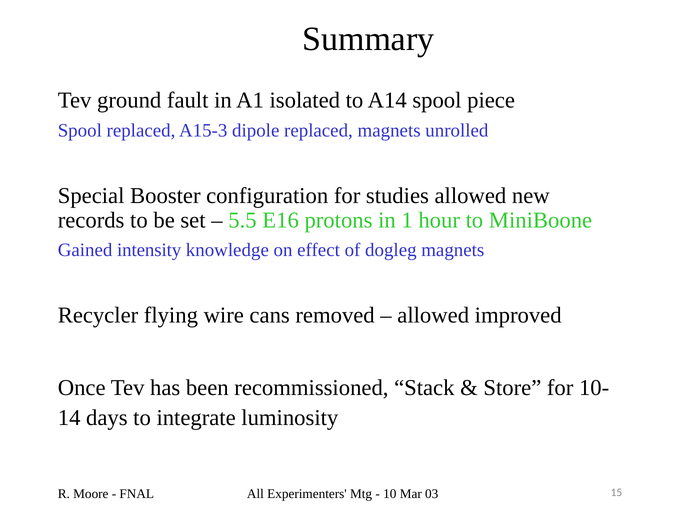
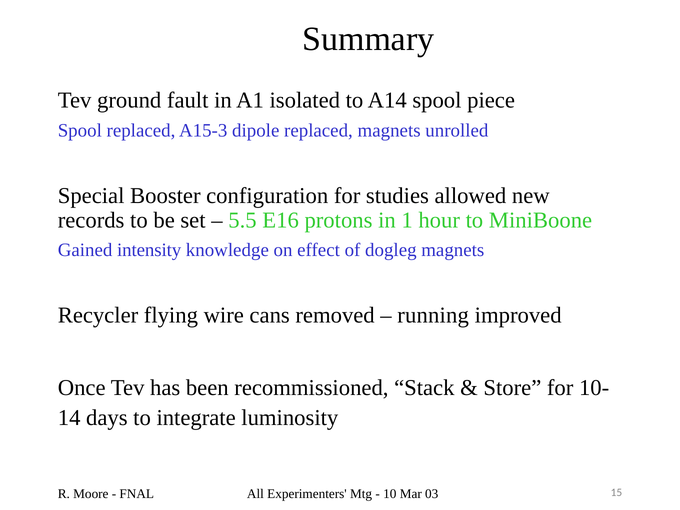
allowed at (433, 315): allowed -> running
